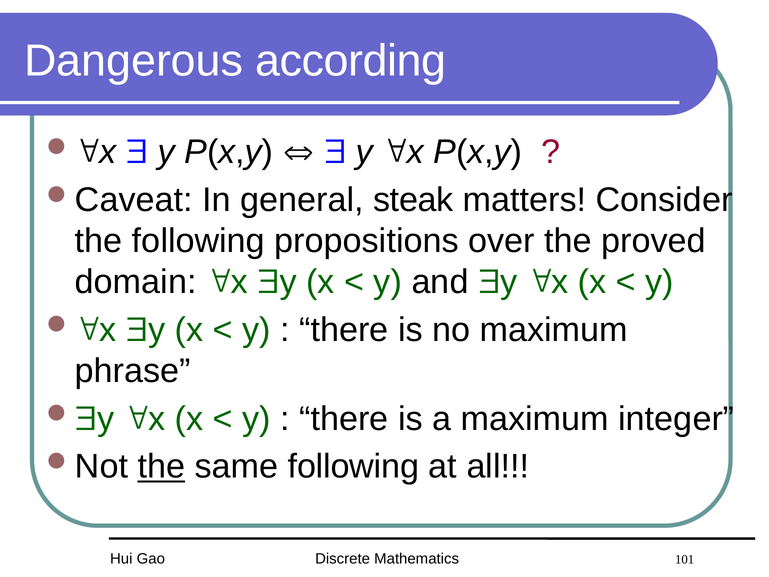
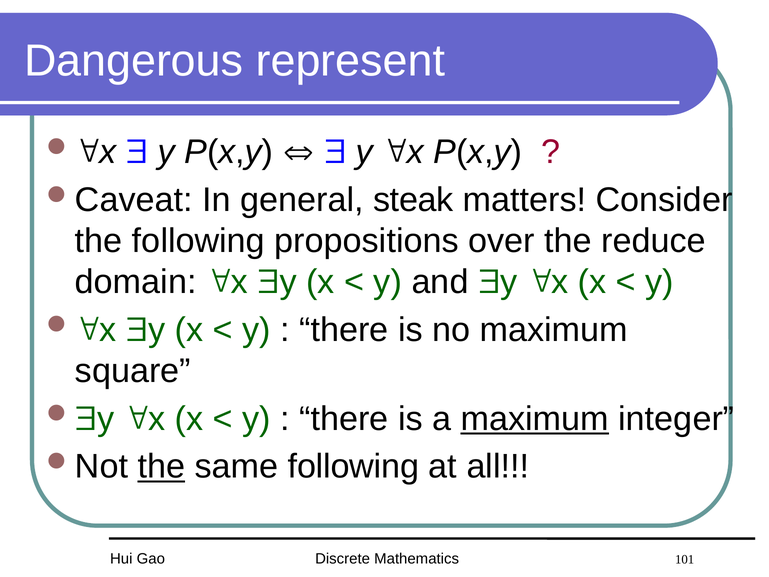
according: according -> represent
proved: proved -> reduce
phrase: phrase -> square
maximum at (535, 419) underline: none -> present
